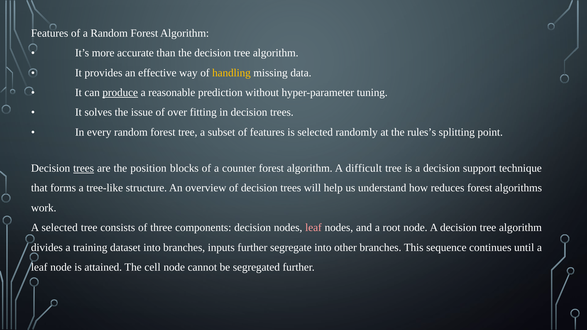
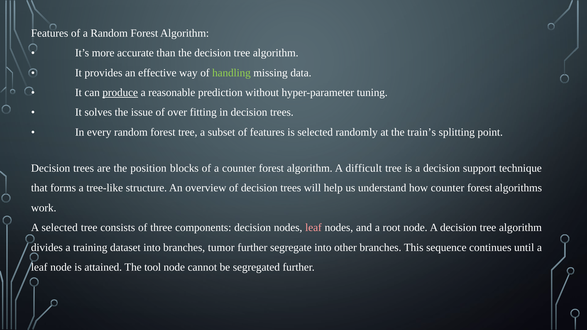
handling colour: yellow -> light green
rules’s: rules’s -> train’s
trees at (84, 168) underline: present -> none
how reduces: reduces -> counter
inputs: inputs -> tumor
cell: cell -> tool
